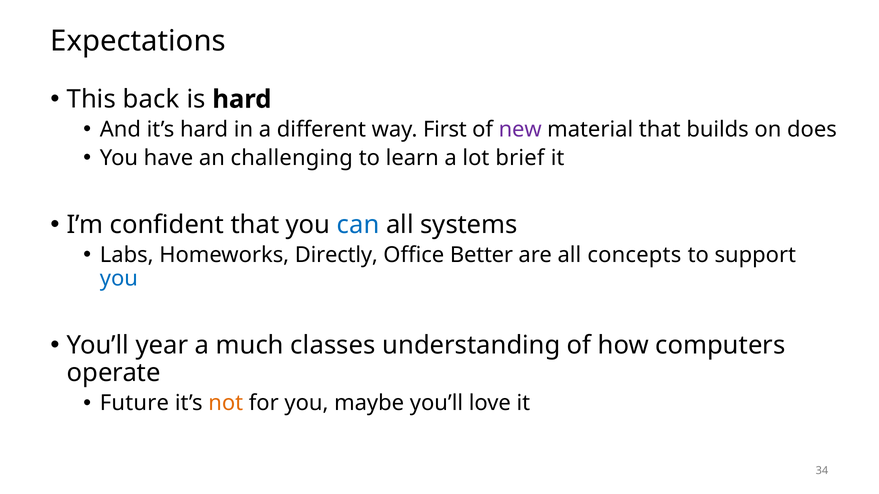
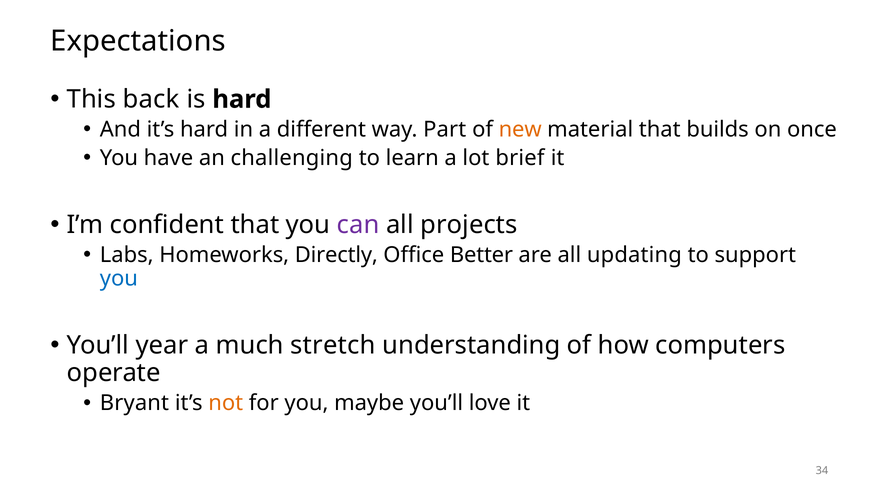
First: First -> Part
new colour: purple -> orange
does: does -> once
can colour: blue -> purple
systems: systems -> projects
concepts: concepts -> updating
classes: classes -> stretch
Future: Future -> Bryant
